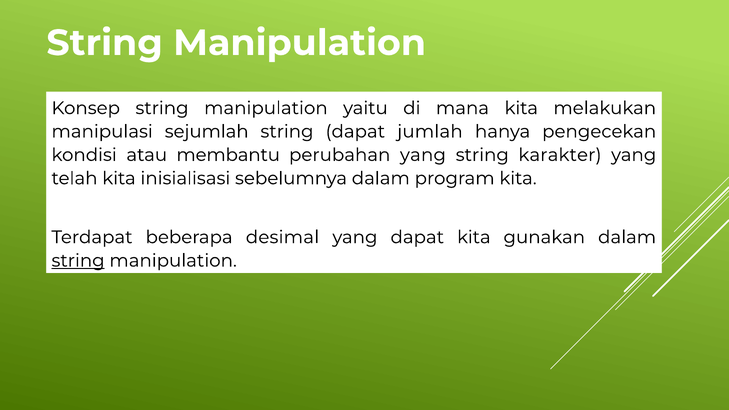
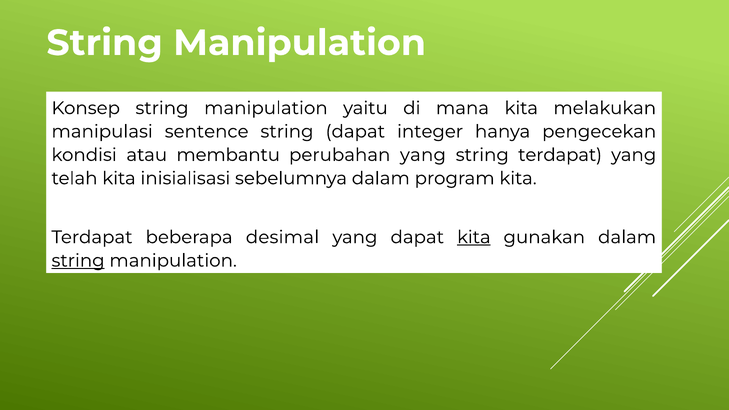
sejumlah: sejumlah -> sentence
jumlah: jumlah -> integer
string karakter: karakter -> terdapat
kita at (474, 237) underline: none -> present
